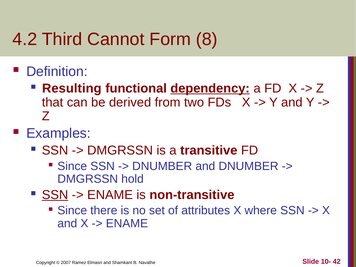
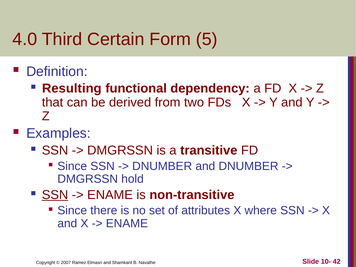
4.2: 4.2 -> 4.0
Cannot: Cannot -> Certain
8: 8 -> 5
dependency underline: present -> none
